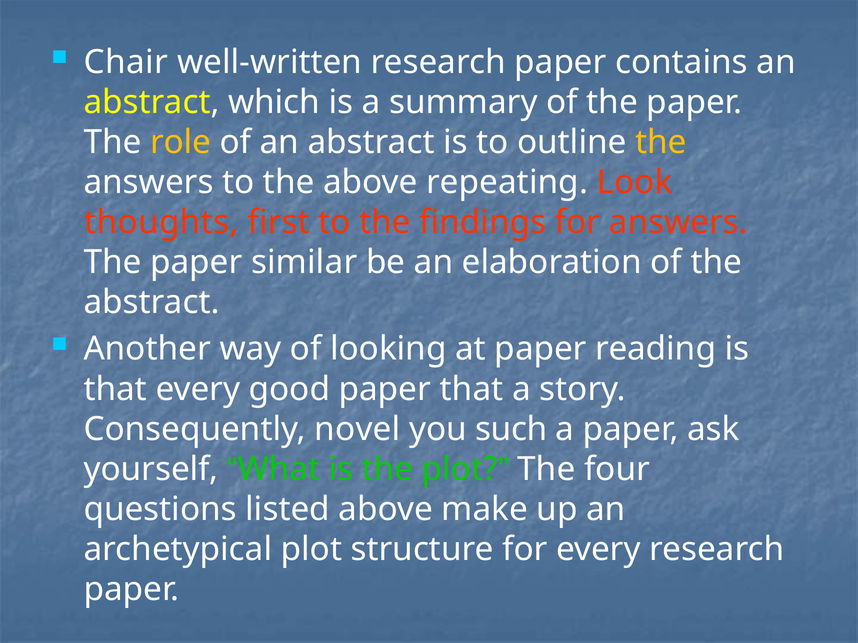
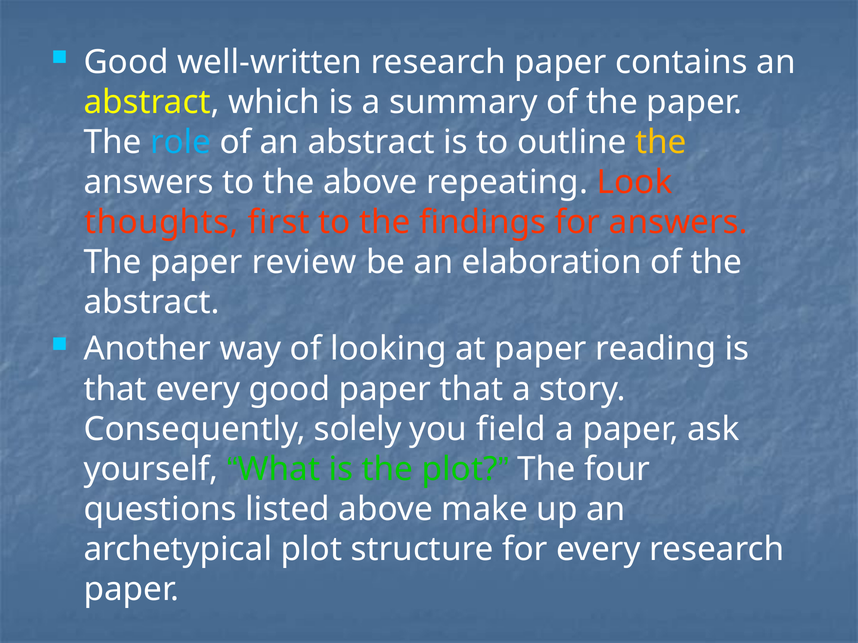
Chair at (126, 62): Chair -> Good
role colour: yellow -> light blue
similar: similar -> review
novel: novel -> solely
such: such -> field
